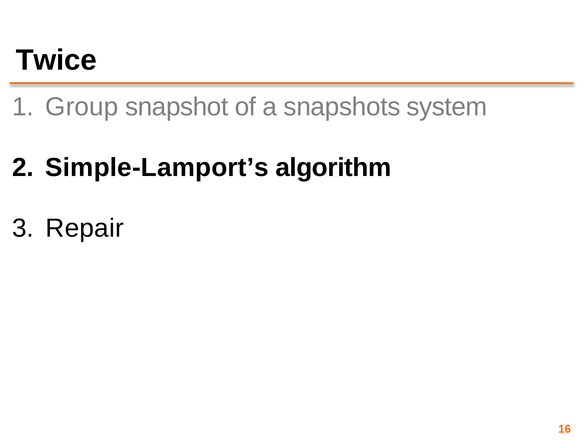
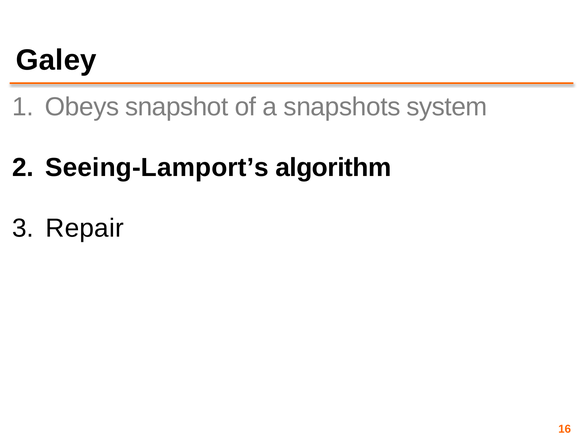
Twice: Twice -> Galey
Group: Group -> Obeys
Simple-Lamport’s: Simple-Lamport’s -> Seeing-Lamport’s
